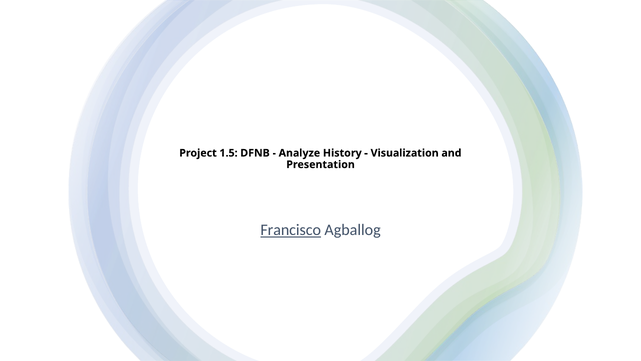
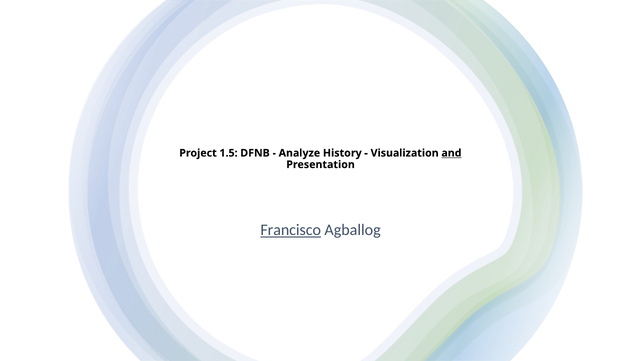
and underline: none -> present
